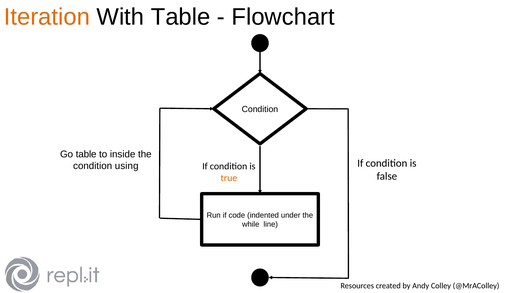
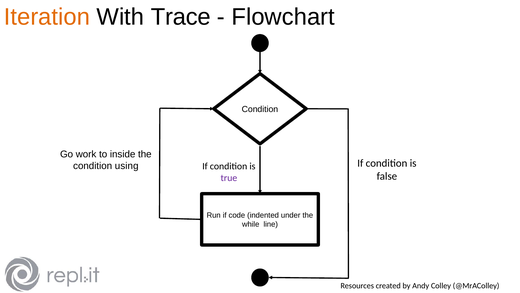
With Table: Table -> Trace
Go table: table -> work
true colour: orange -> purple
